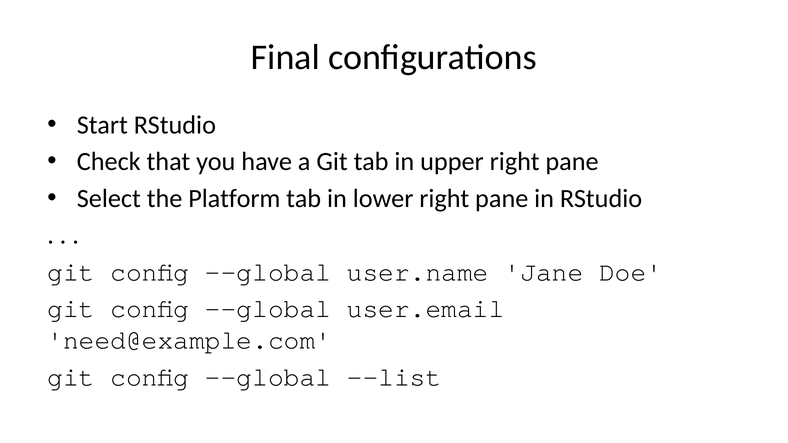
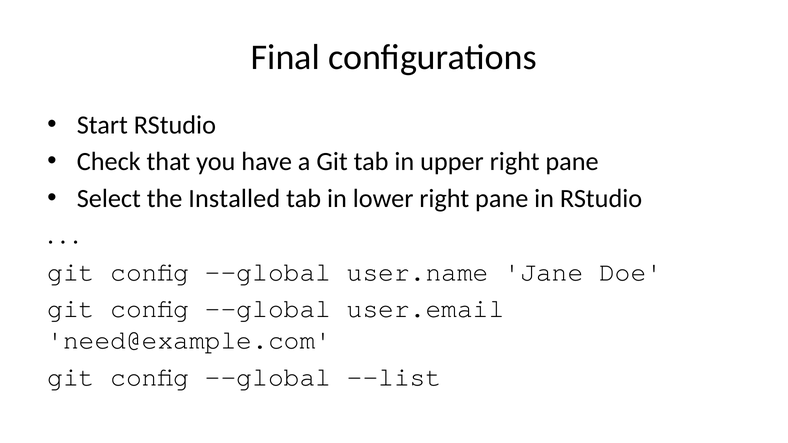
Platform: Platform -> Installed
